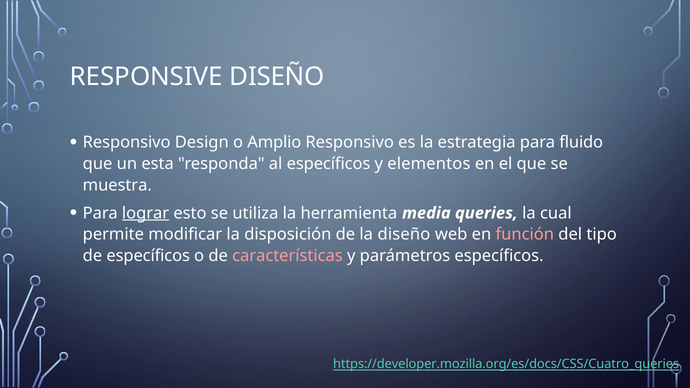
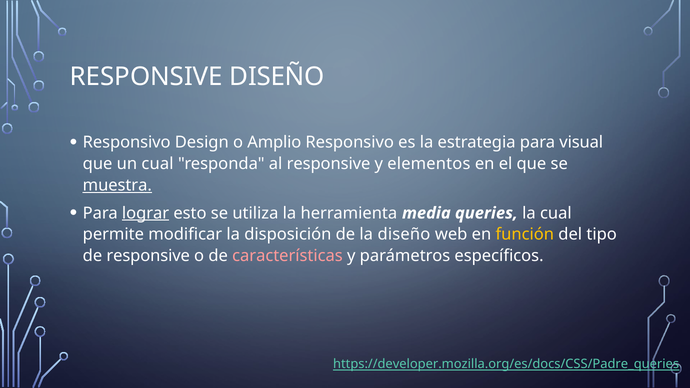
fluido: fluido -> visual
un esta: esta -> cual
al específicos: específicos -> responsive
muestra underline: none -> present
función colour: pink -> yellow
de específicos: específicos -> responsive
https://developer.mozilla.org/es/docs/CSS/Cuatro_queries: https://developer.mozilla.org/es/docs/CSS/Cuatro_queries -> https://developer.mozilla.org/es/docs/CSS/Padre_queries
